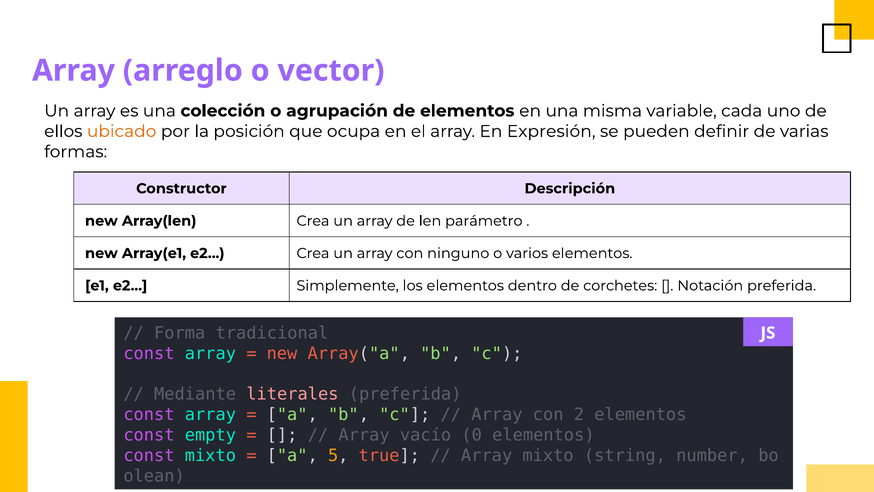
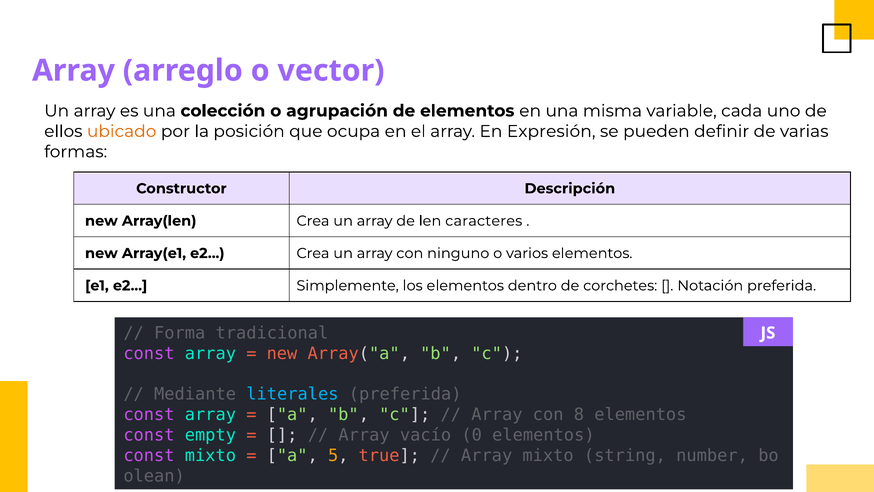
parámetro: parámetro -> caracteres
literales colour: pink -> light blue
2: 2 -> 8
